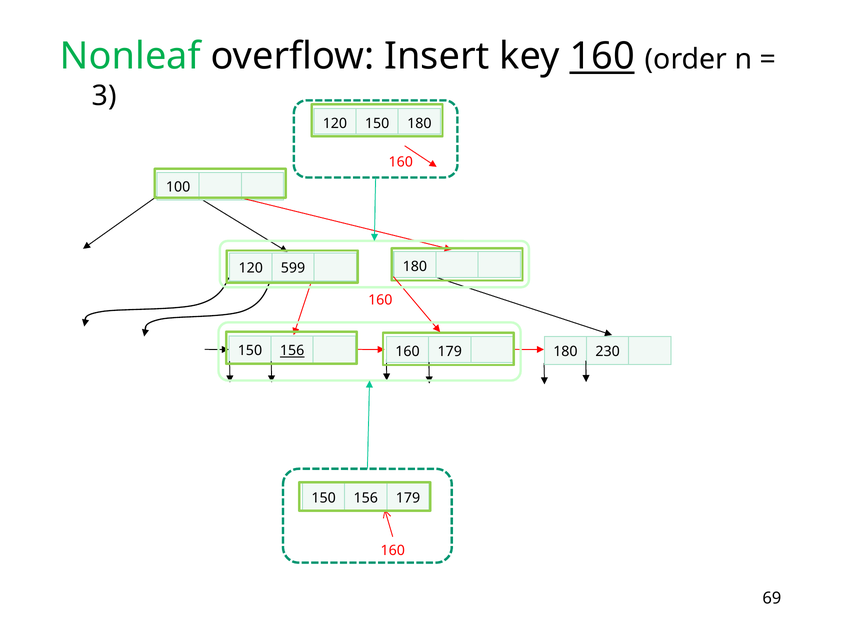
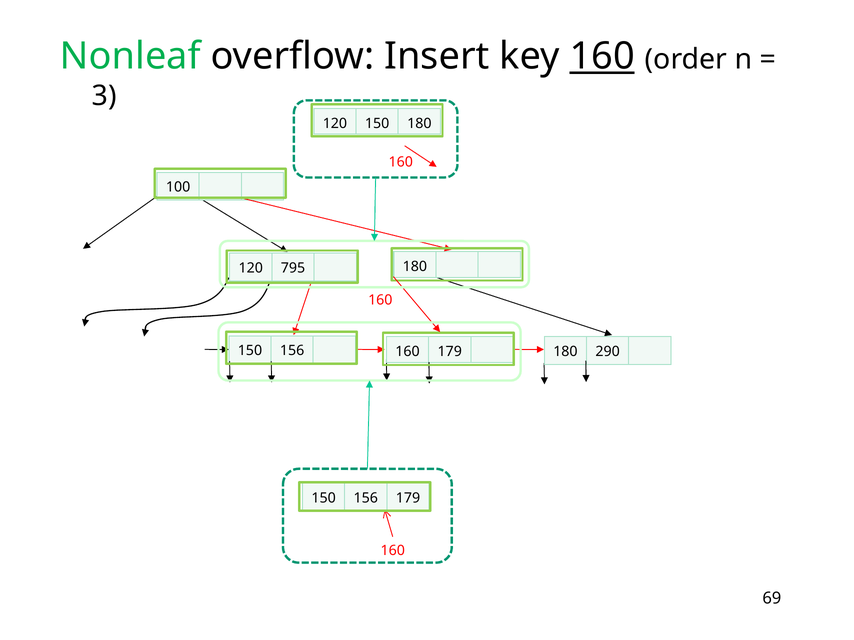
599: 599 -> 795
156 at (292, 351) underline: present -> none
230: 230 -> 290
